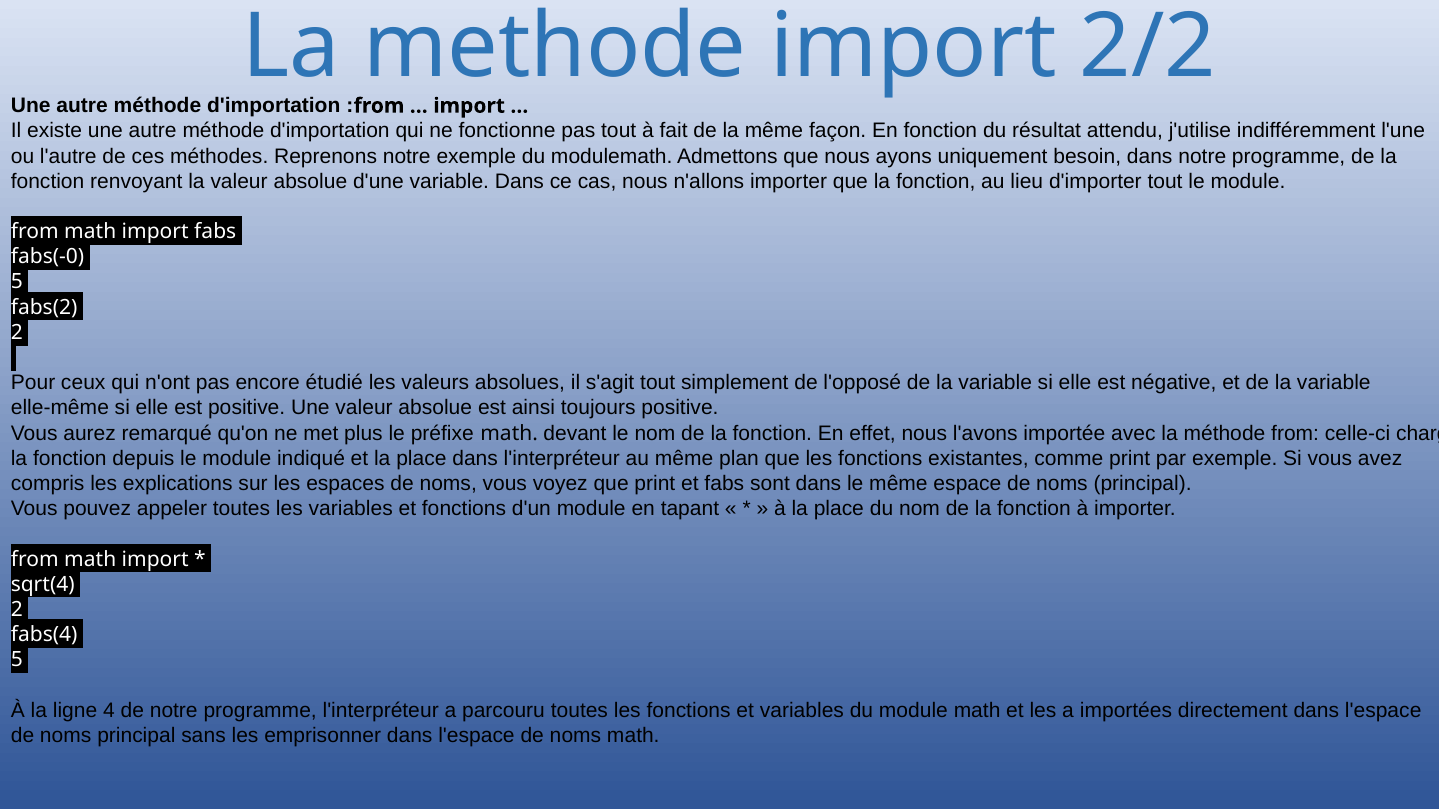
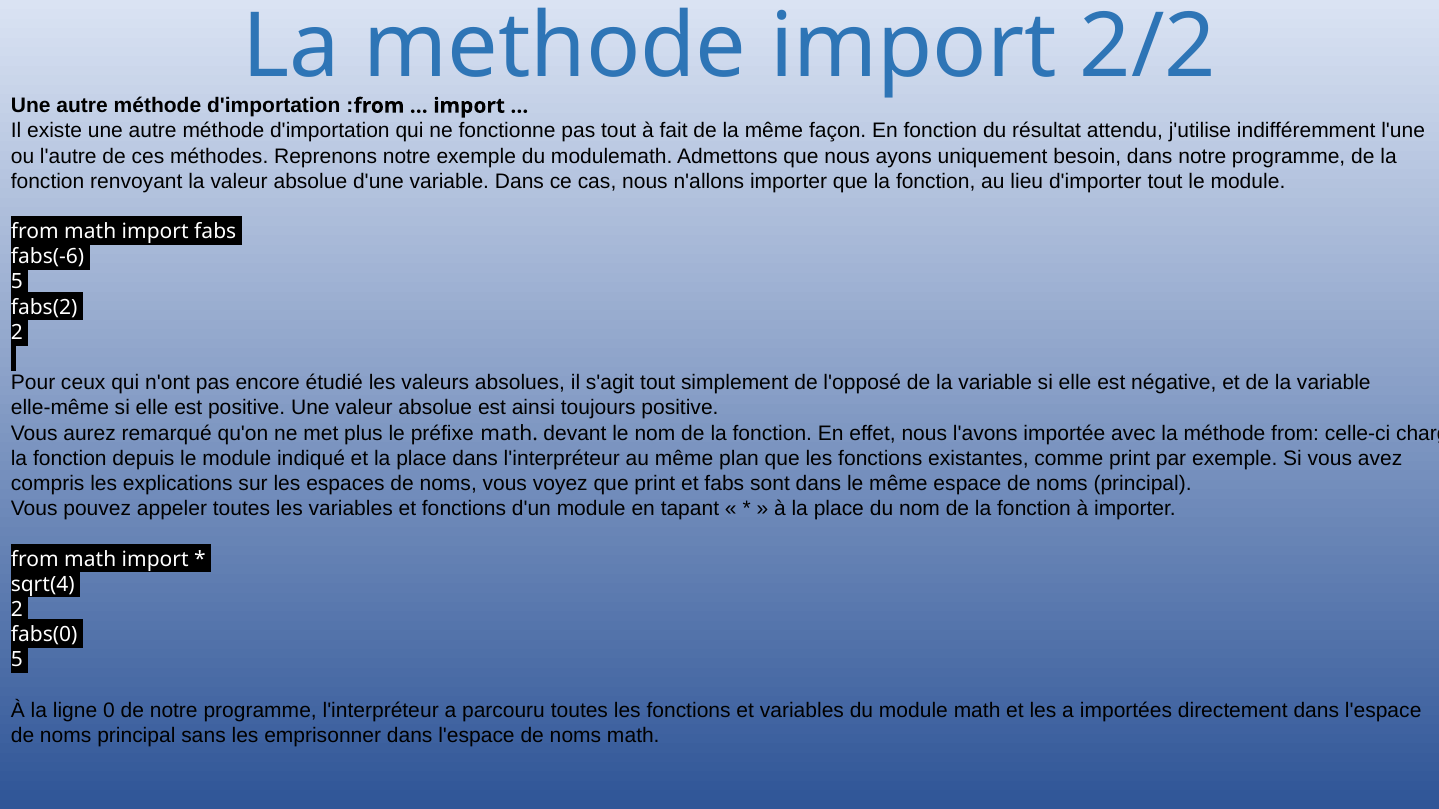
fabs(-0: fabs(-0 -> fabs(-6
fabs(4: fabs(4 -> fabs(0
4: 4 -> 0
